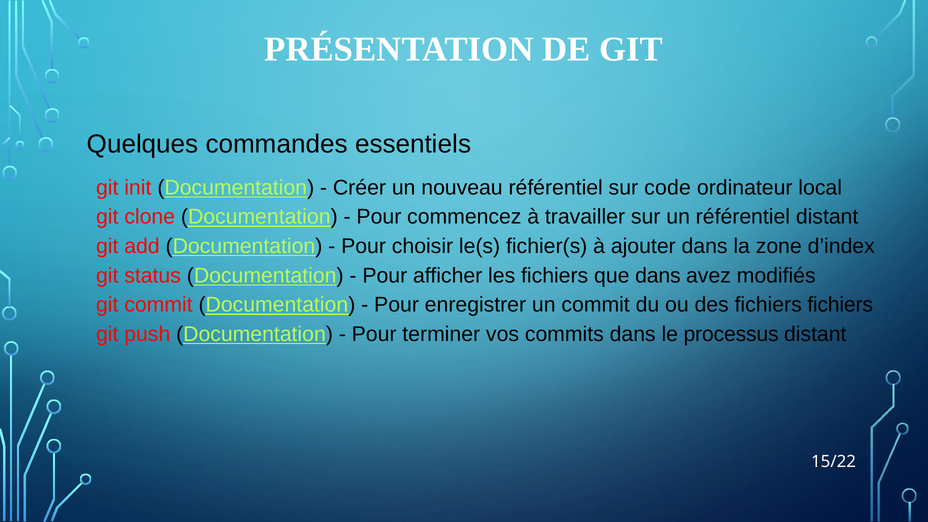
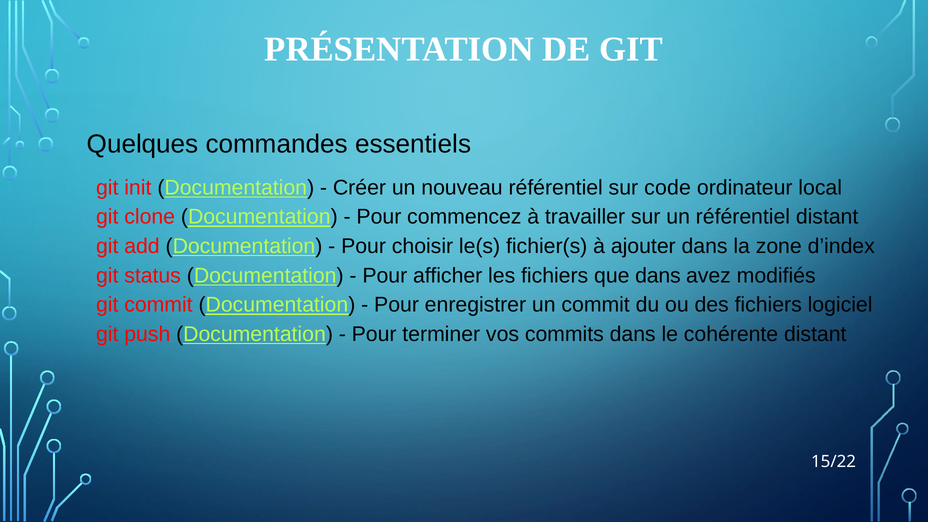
fichiers fichiers: fichiers -> logiciel
processus: processus -> cohérente
